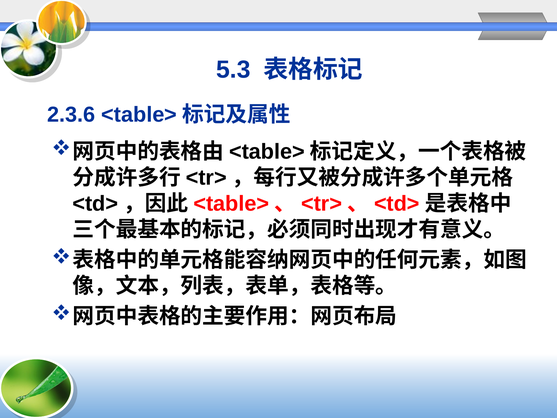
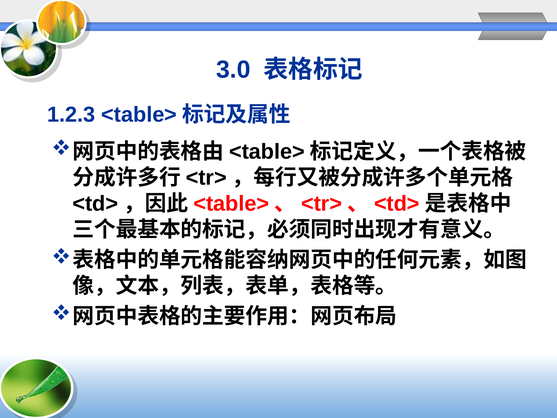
5.3: 5.3 -> 3.0
2.3.6: 2.3.6 -> 1.2.3
